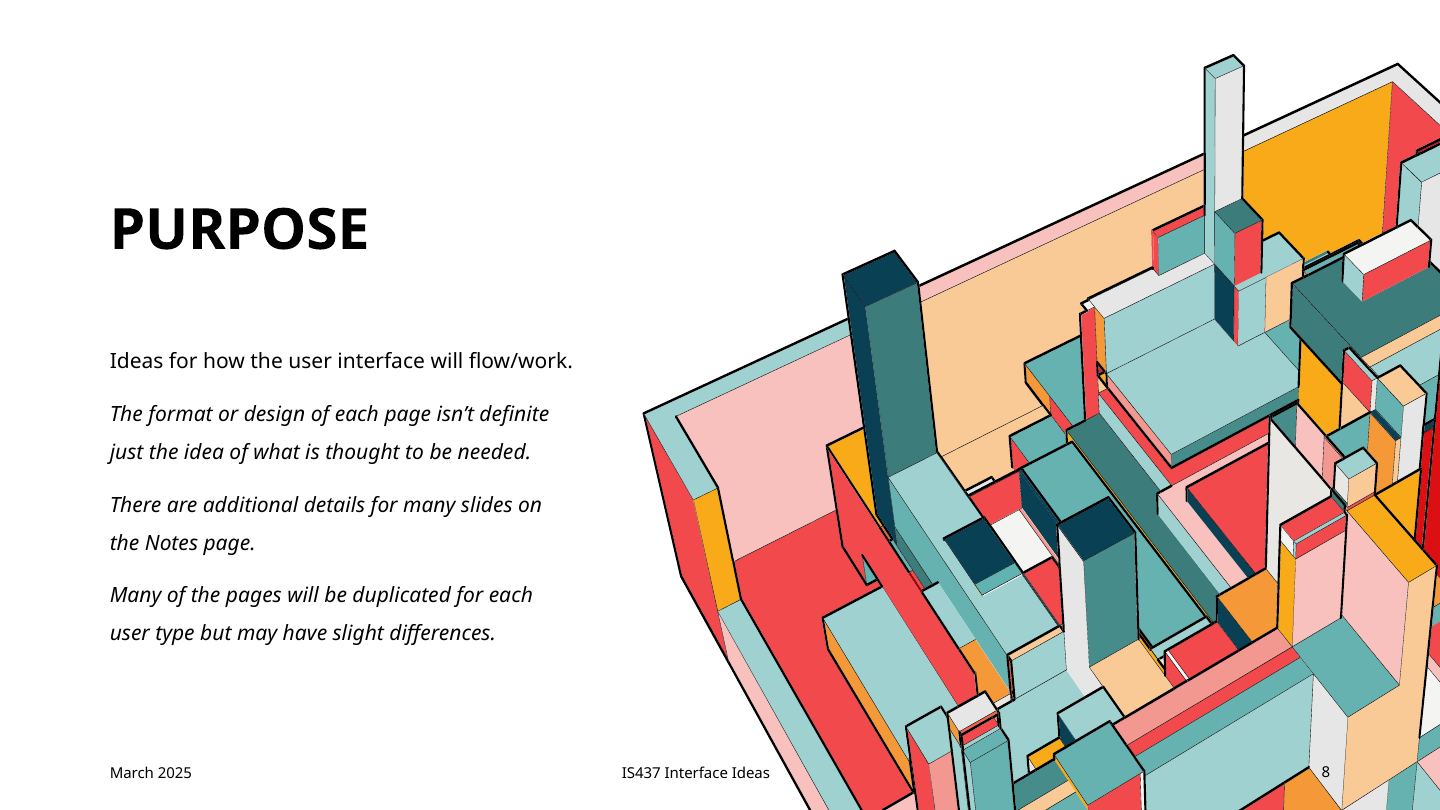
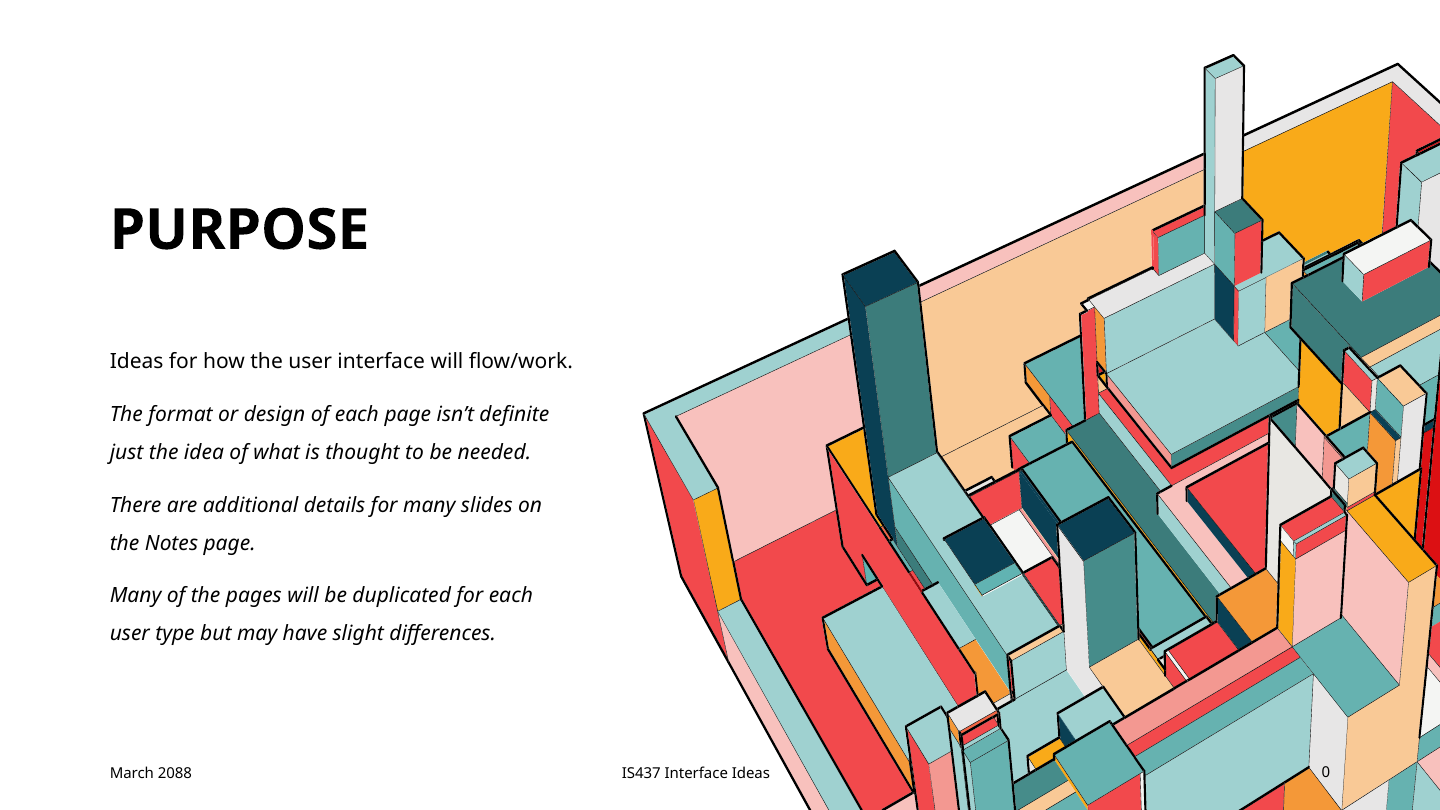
2025: 2025 -> 2088
8: 8 -> 0
